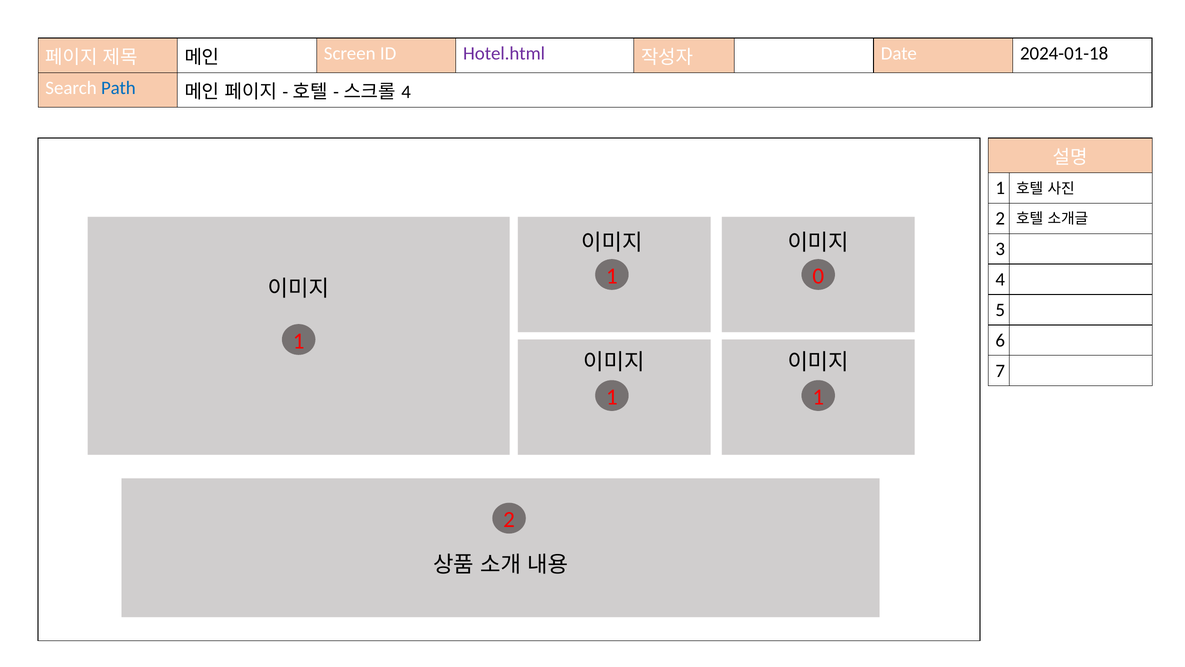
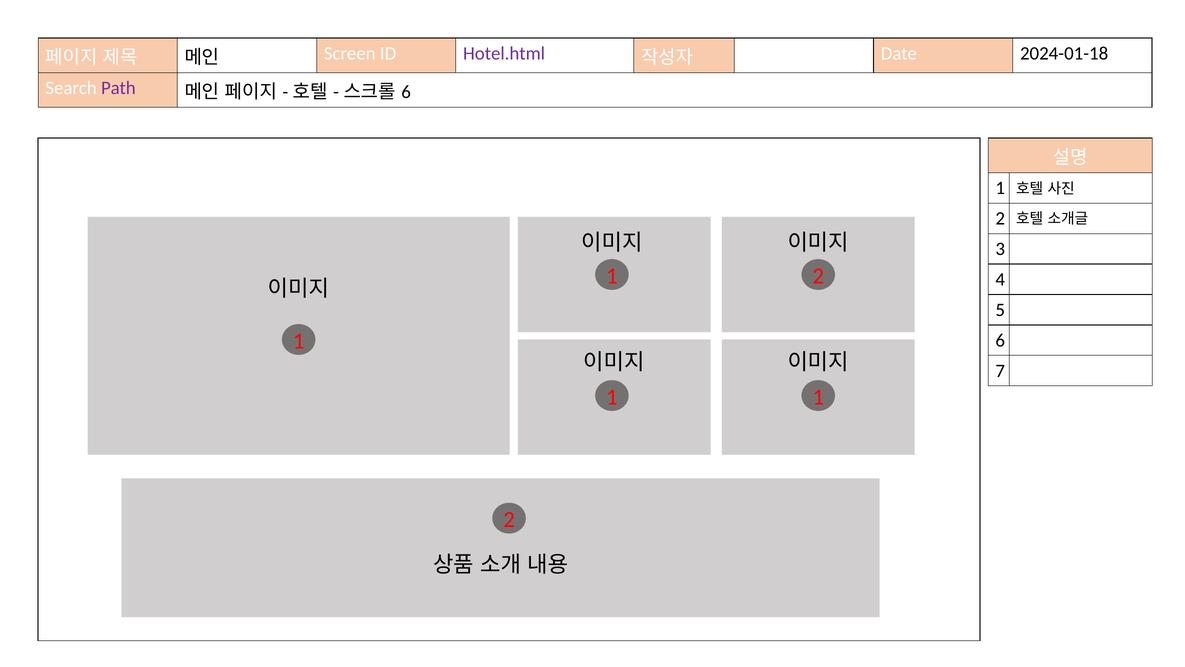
Path colour: blue -> purple
4 at (406, 92): 4 -> 6
0 at (818, 276): 0 -> 2
